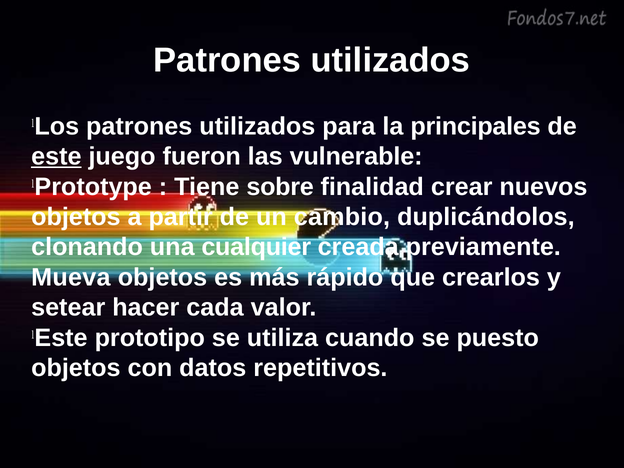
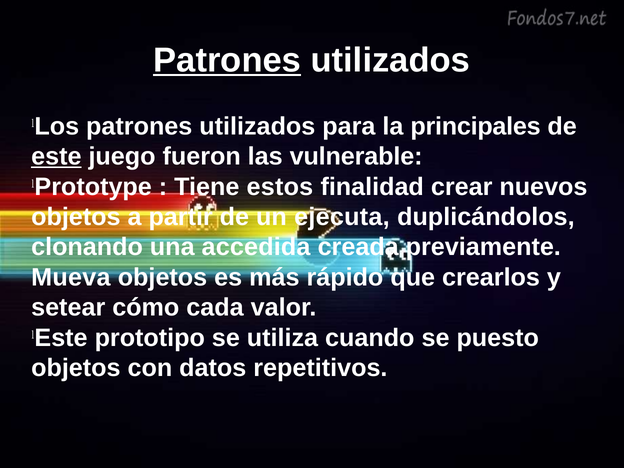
Patrones at (227, 60) underline: none -> present
sobre: sobre -> estos
cambio: cambio -> ejecuta
cualquier: cualquier -> accedida
hacer: hacer -> cómo
